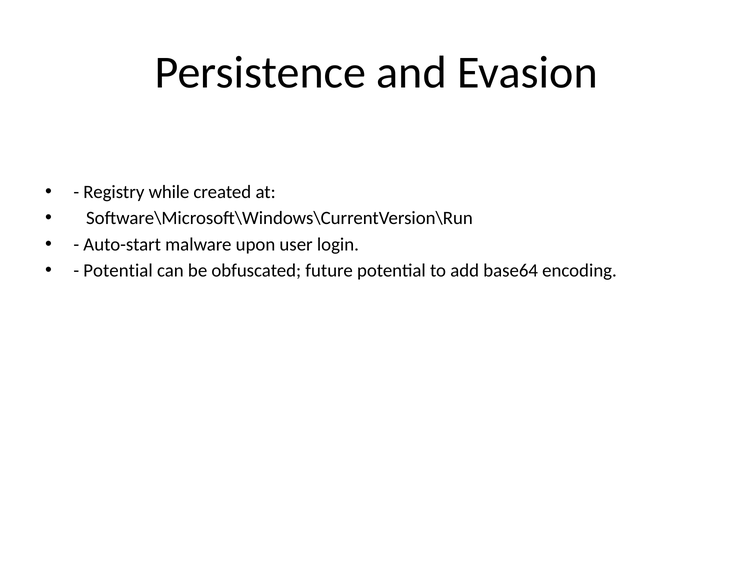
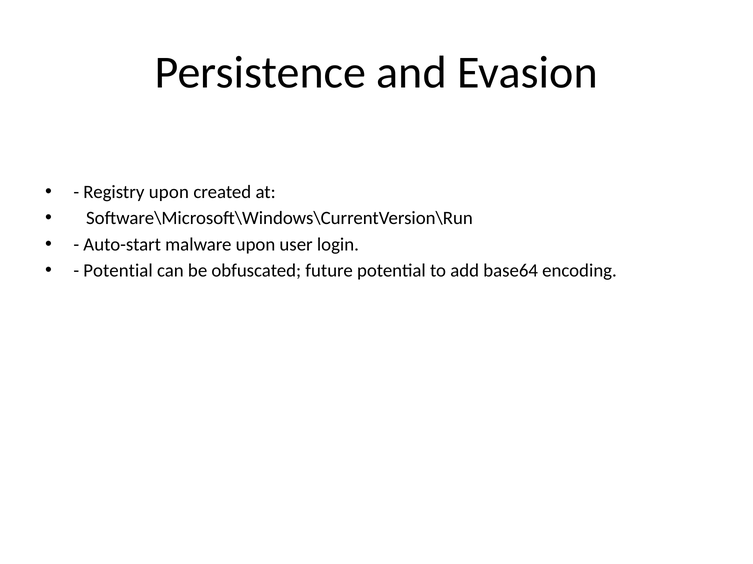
Registry while: while -> upon
